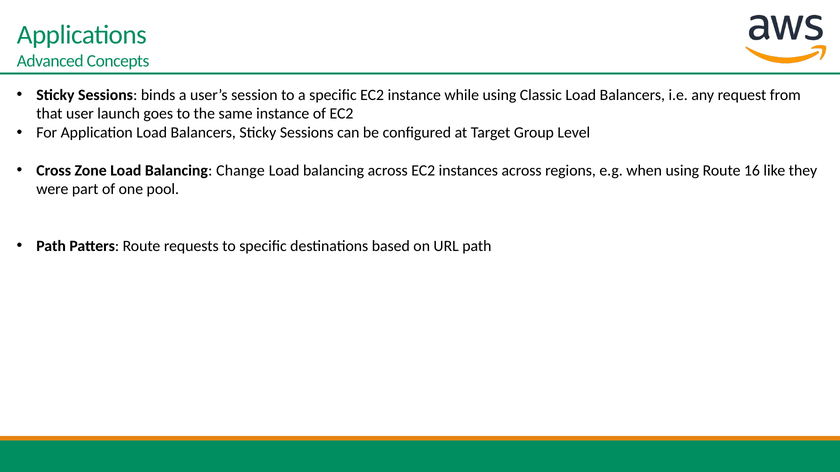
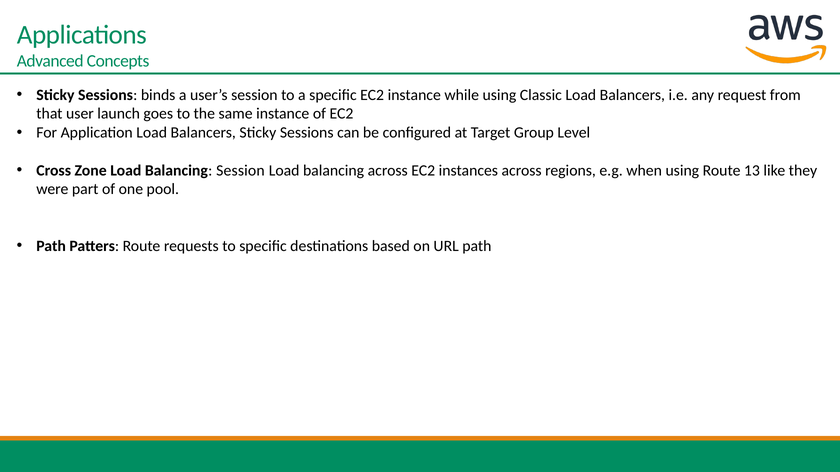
Balancing Change: Change -> Session
16: 16 -> 13
